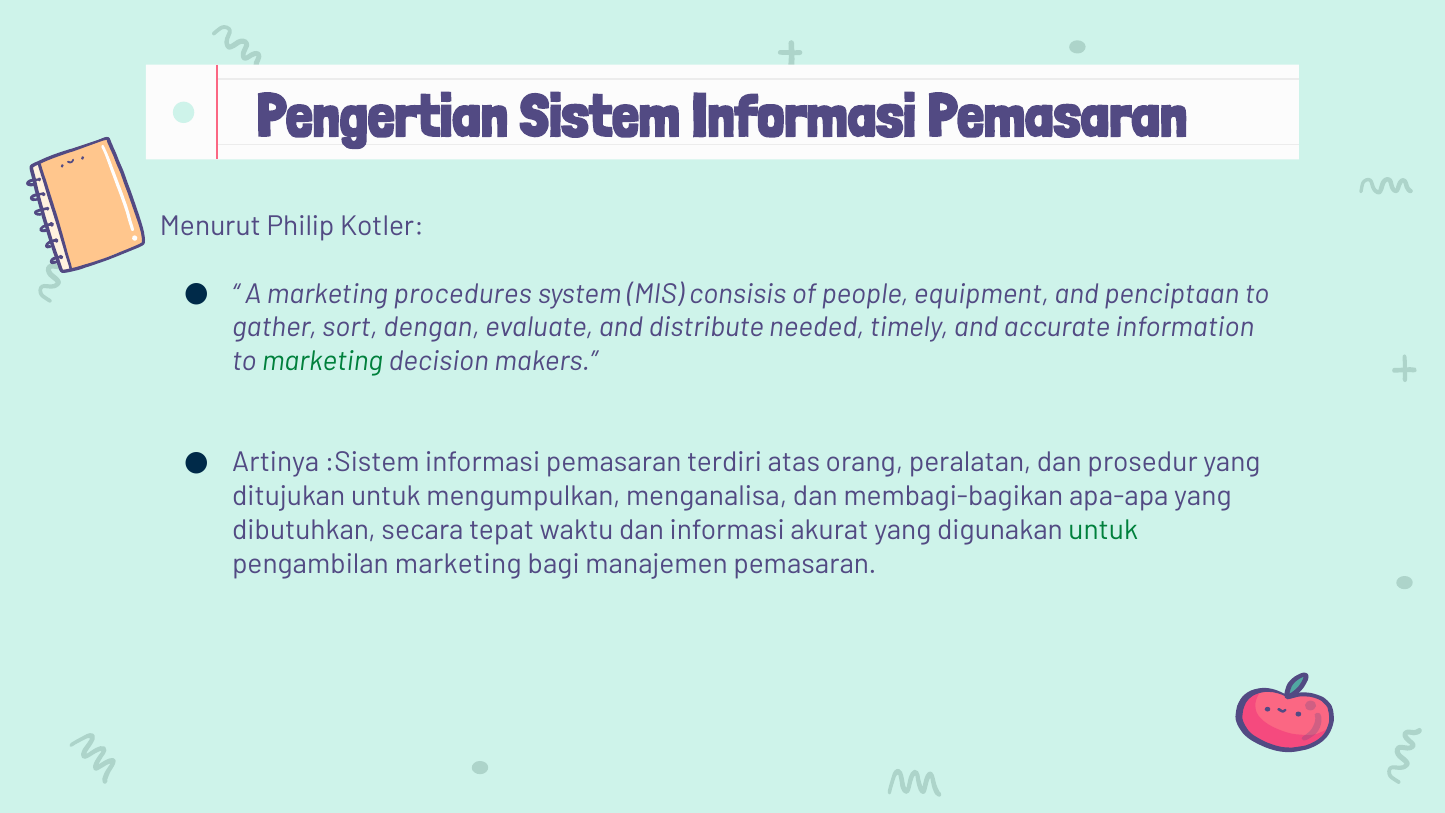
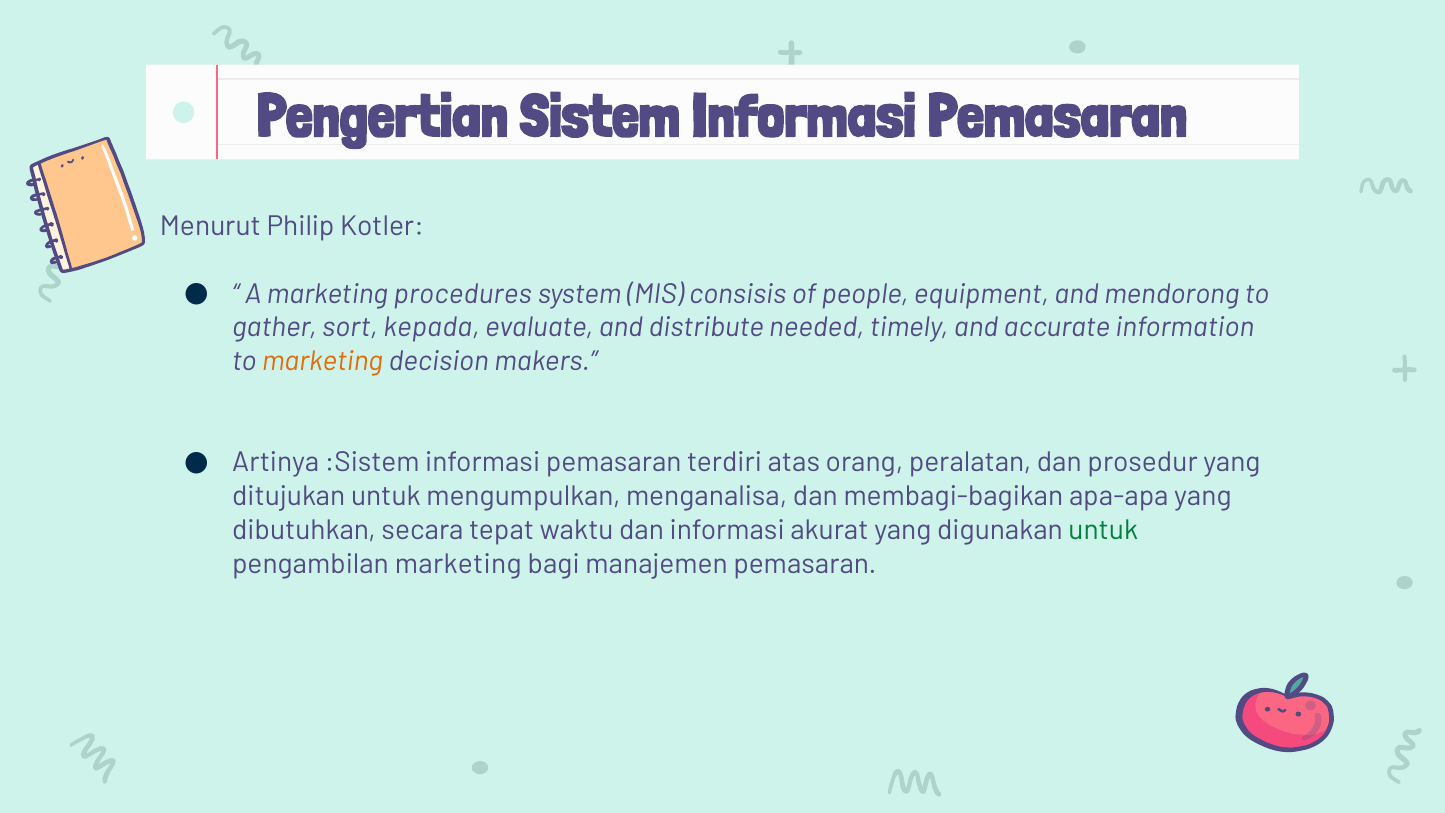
penciptaan: penciptaan -> mendorong
dengan: dengan -> kepada
marketing at (323, 361) colour: green -> orange
